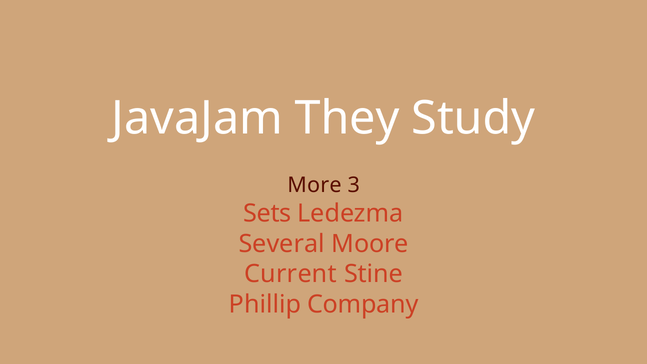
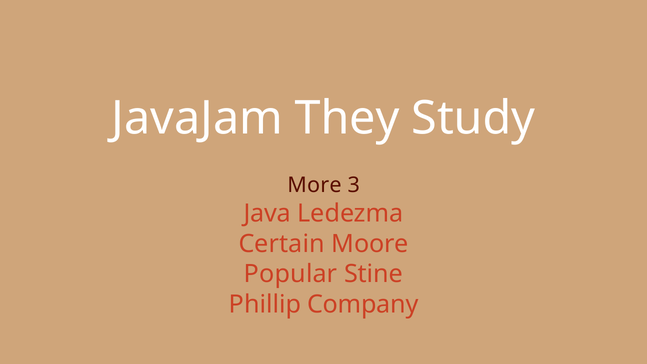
Sets: Sets -> Java
Several: Several -> Certain
Current: Current -> Popular
